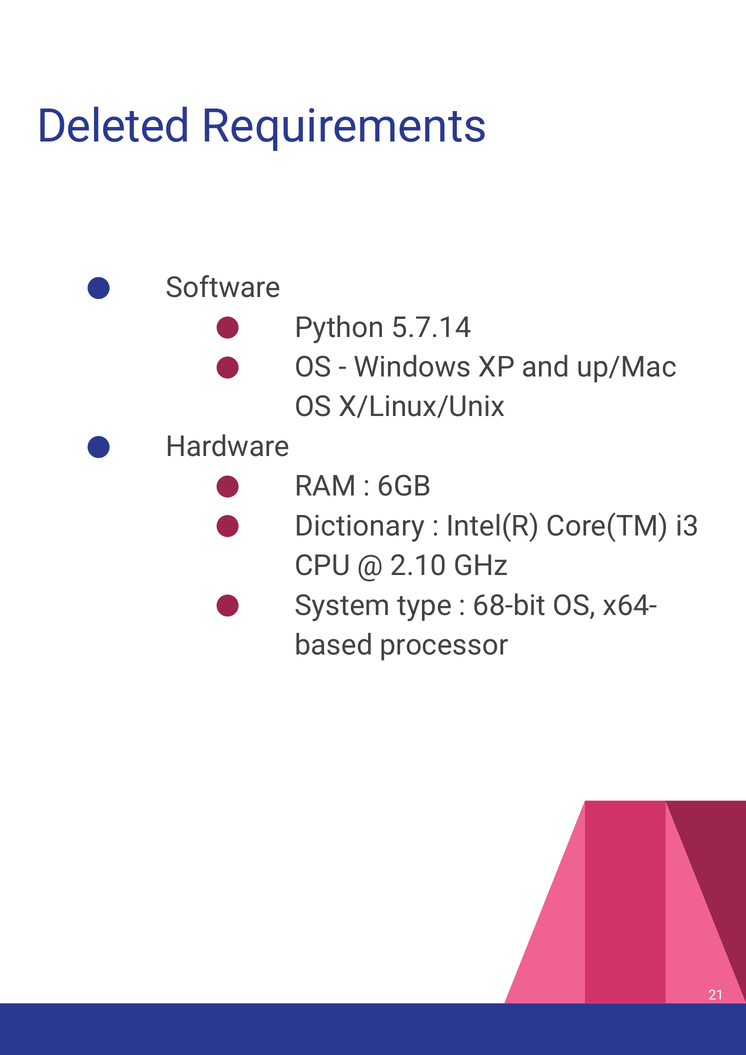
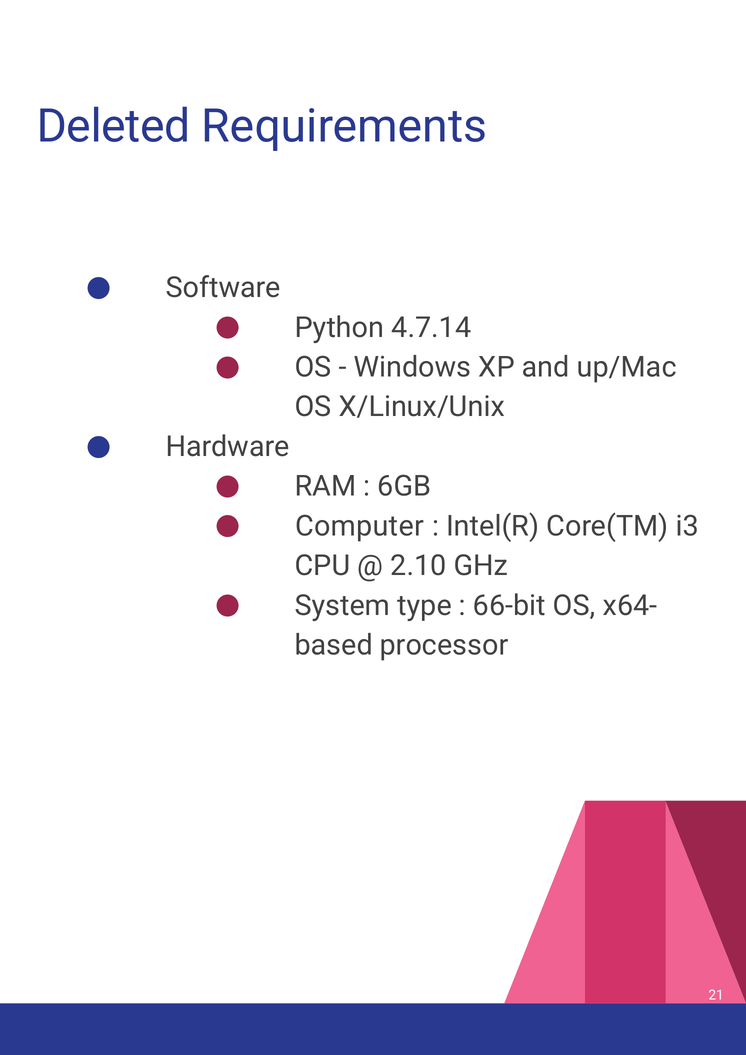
5.7.14: 5.7.14 -> 4.7.14
Dictionary: Dictionary -> Computer
68-bit: 68-bit -> 66-bit
